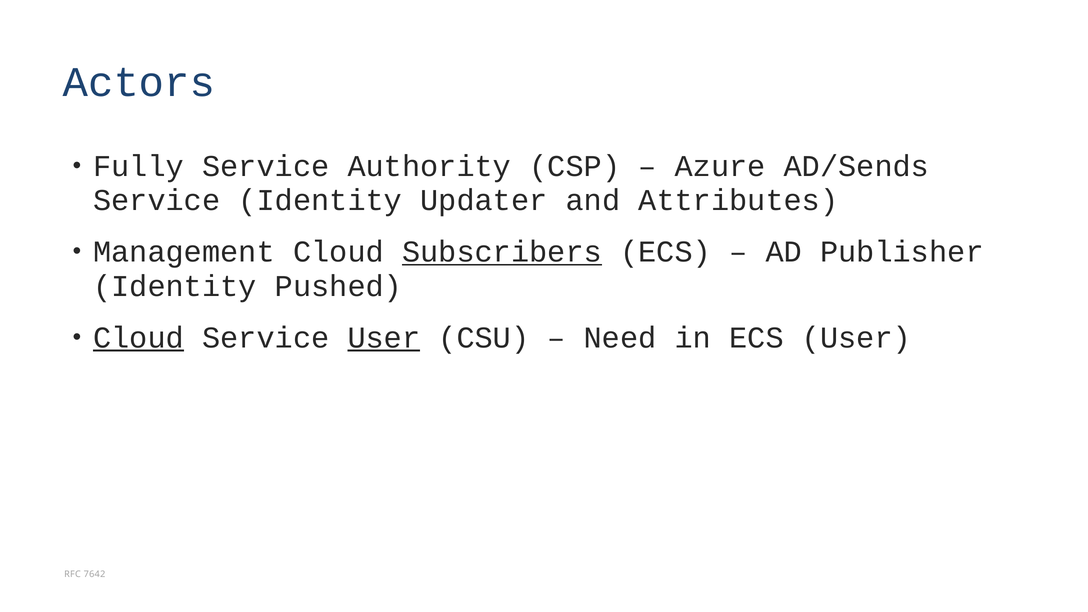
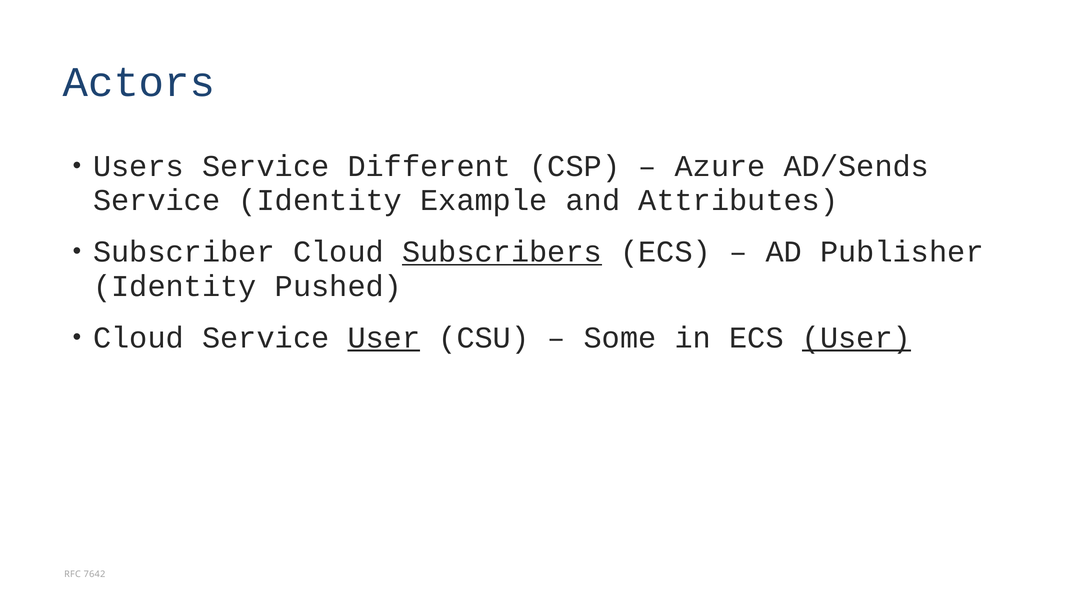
Fully: Fully -> Users
Authority: Authority -> Different
Updater: Updater -> Example
Management: Management -> Subscriber
Cloud at (138, 338) underline: present -> none
Need: Need -> Some
User at (856, 338) underline: none -> present
